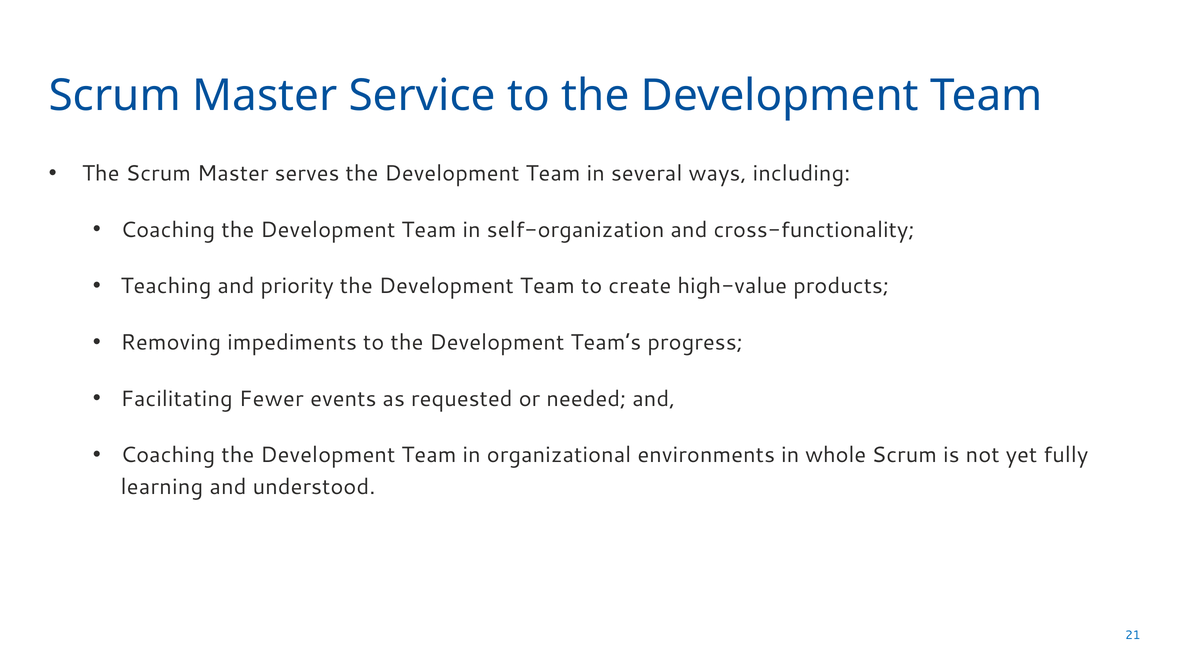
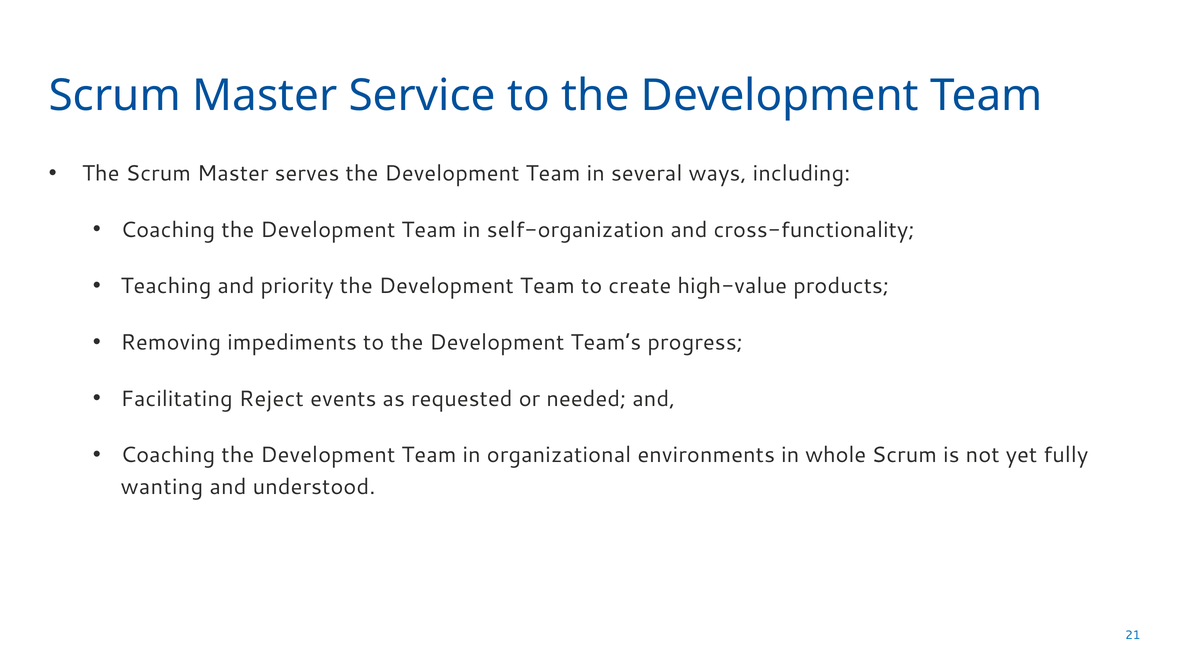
Fewer: Fewer -> Reject
learning: learning -> wanting
